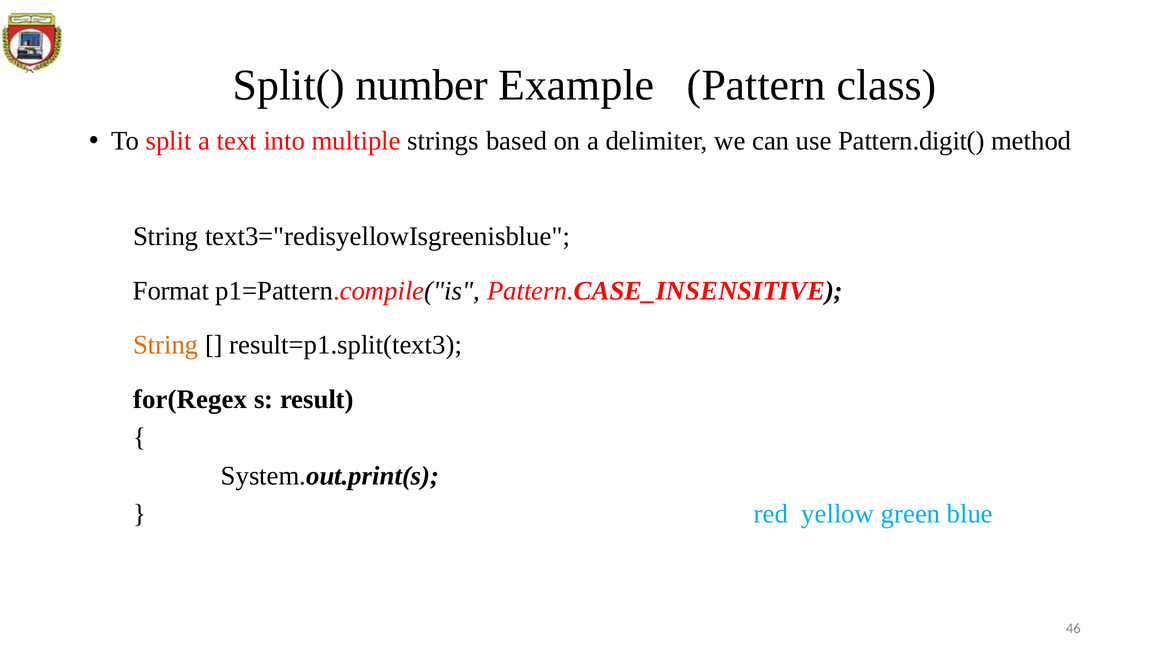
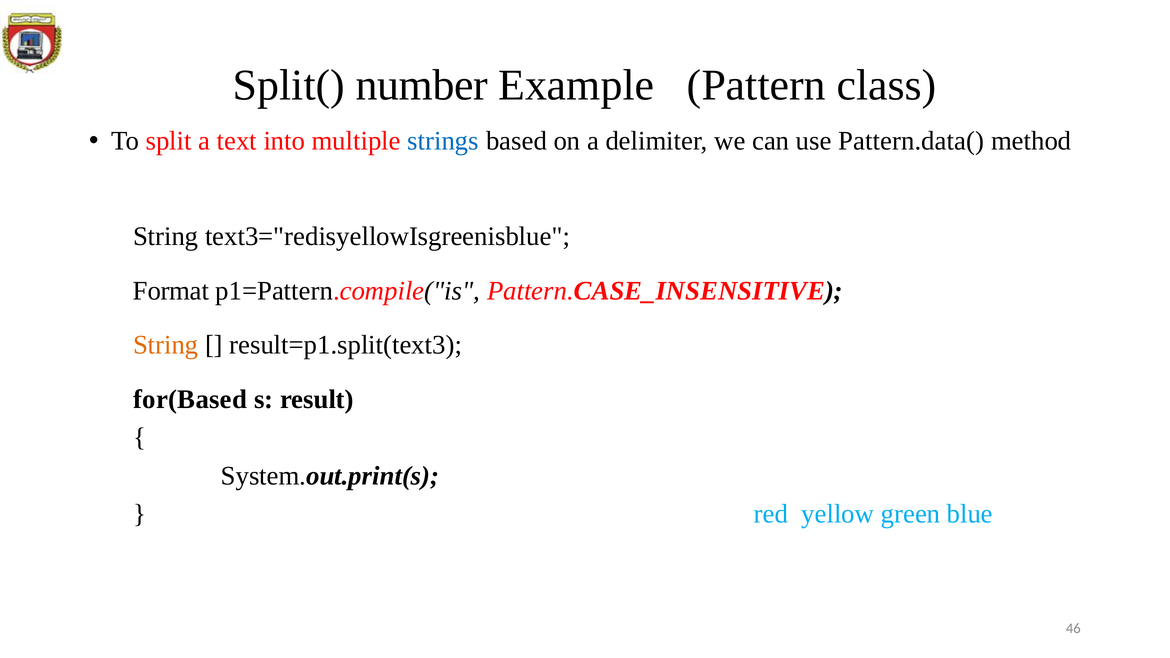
strings colour: black -> blue
Pattern.digit(: Pattern.digit( -> Pattern.data(
for(Regex: for(Regex -> for(Based
